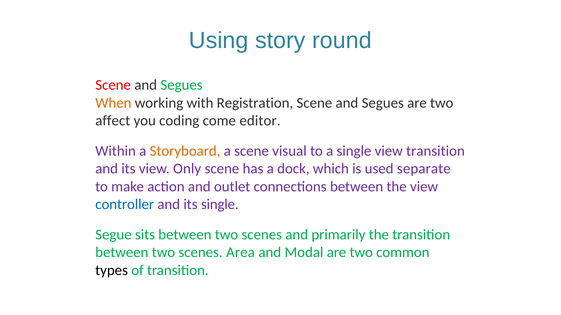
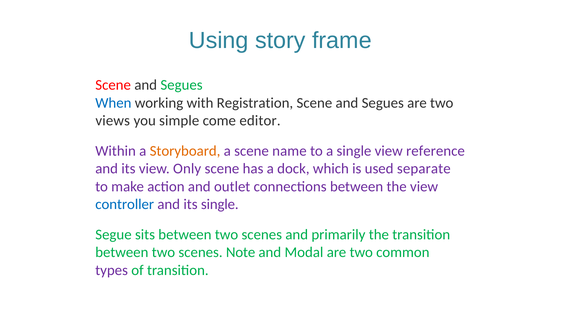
round: round -> frame
When colour: orange -> blue
affect: affect -> views
coding: coding -> simple
visual: visual -> name
view transition: transition -> reference
Area: Area -> Note
types colour: black -> purple
